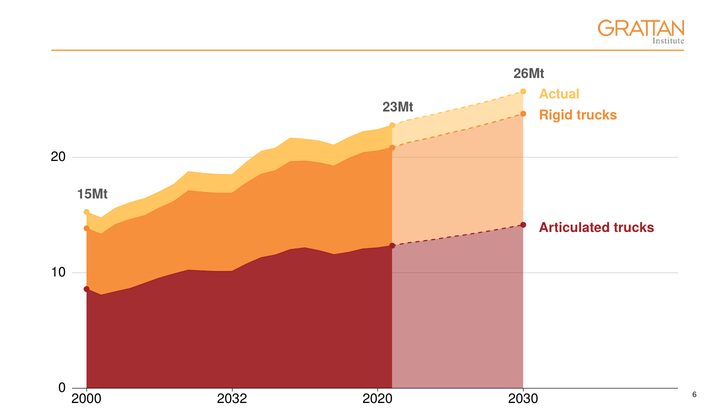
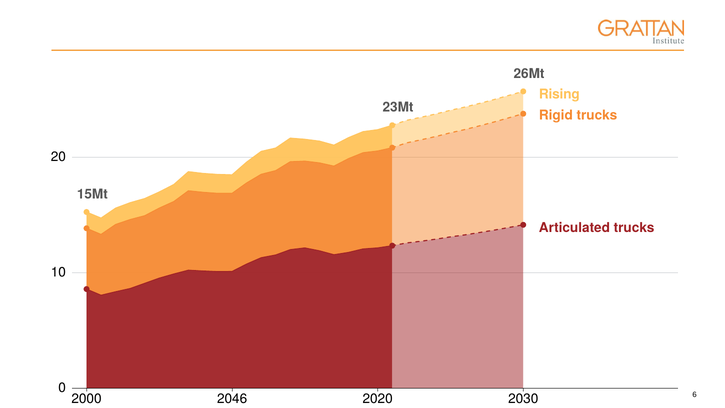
Actual: Actual -> Rising
2032: 2032 -> 2046
